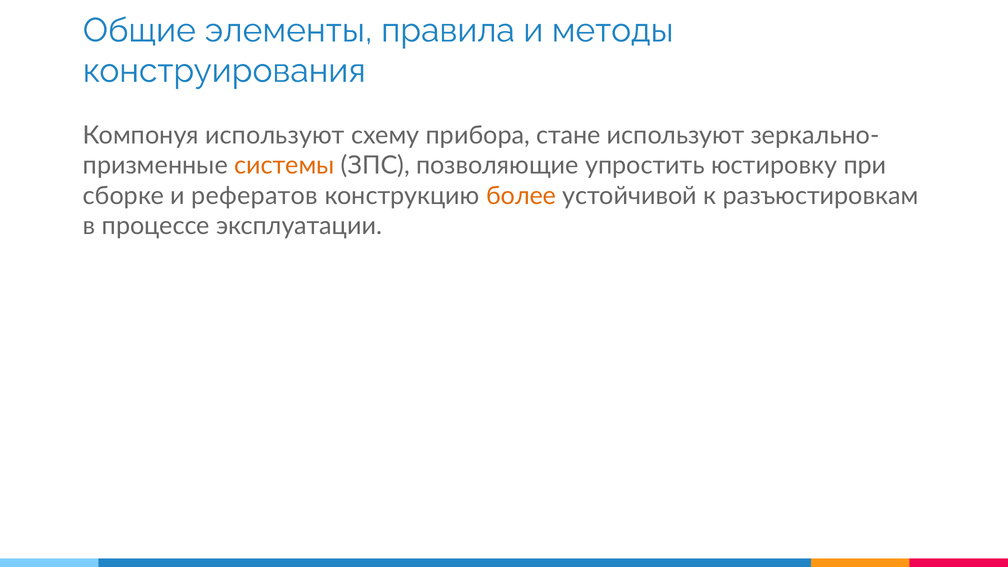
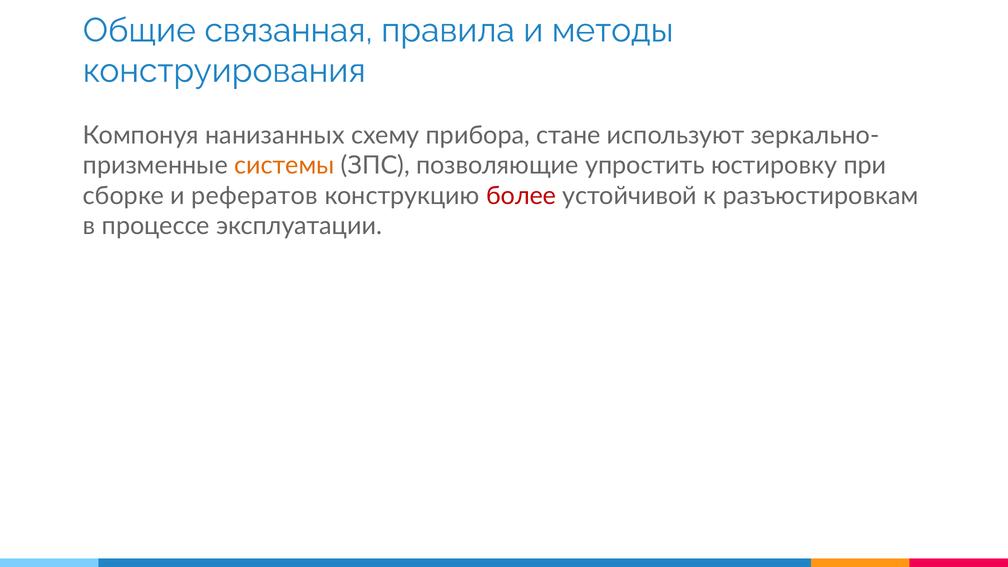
элементы: элементы -> связанная
Компонуя используют: используют -> нанизанных
более colour: orange -> red
